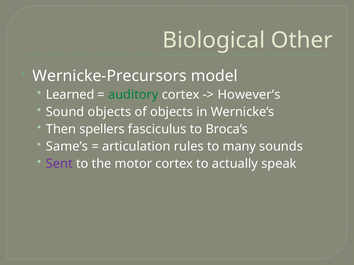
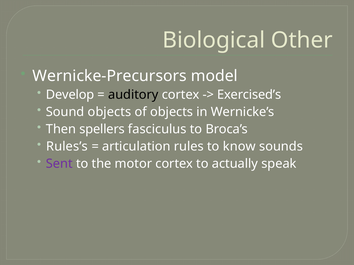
Learned: Learned -> Develop
auditory colour: green -> black
However’s: However’s -> Exercised’s
Same’s: Same’s -> Rules’s
many: many -> know
